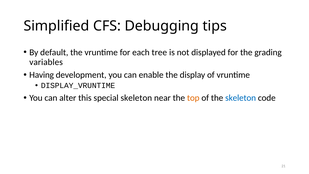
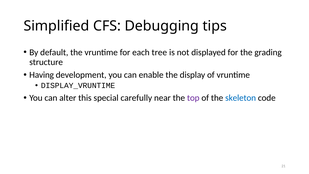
variables: variables -> structure
special skeleton: skeleton -> carefully
top colour: orange -> purple
